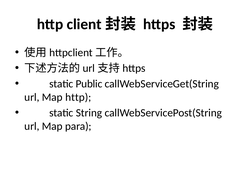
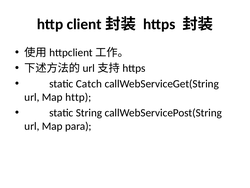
Public: Public -> Catch
